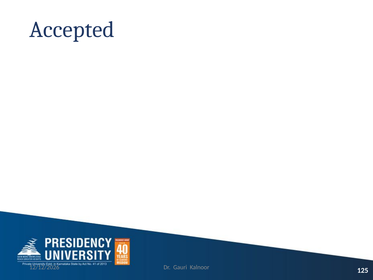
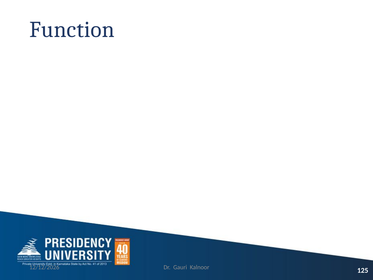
Accepted: Accepted -> Function
